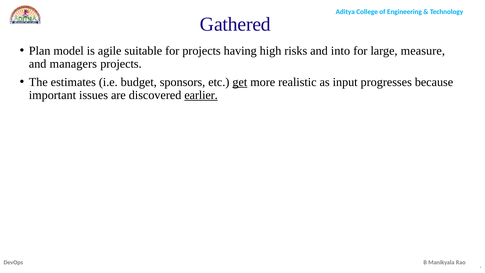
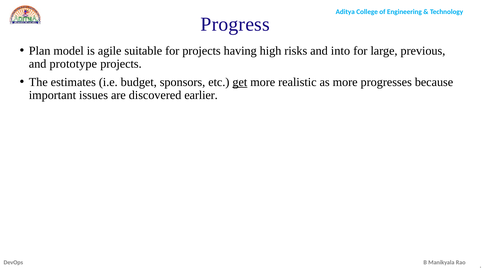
Gathered: Gathered -> Progress
measure: measure -> previous
managers: managers -> prototype
as input: input -> more
earlier underline: present -> none
